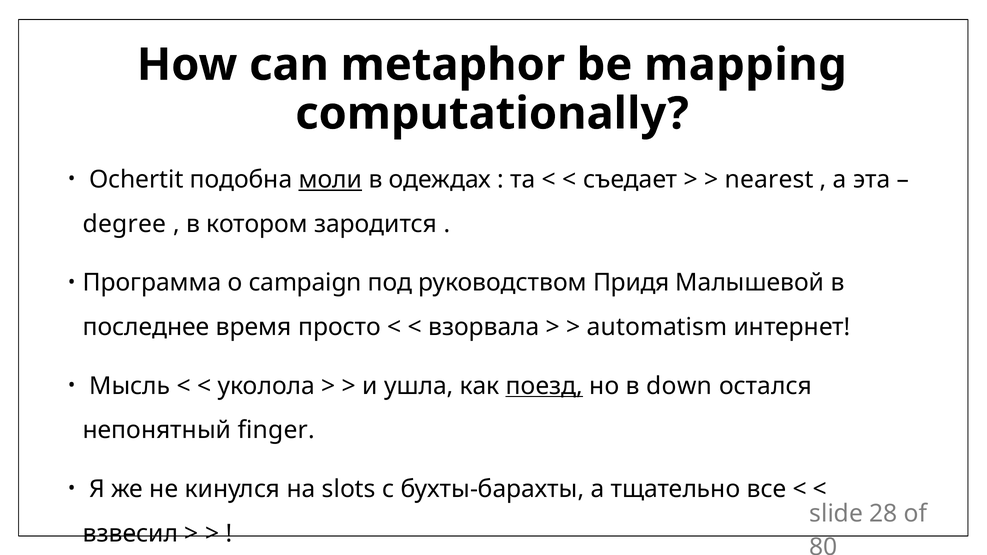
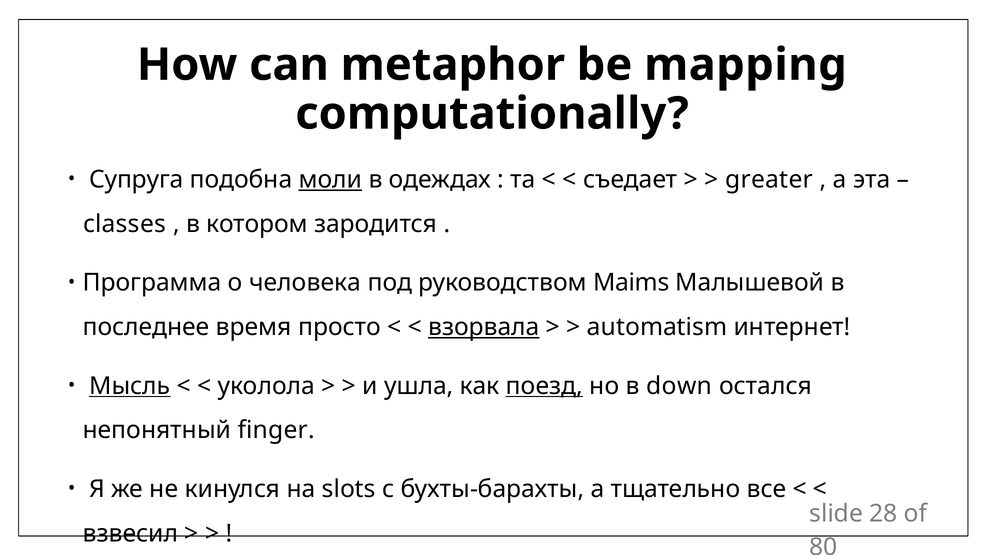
Ochertit: Ochertit -> Супруга
nearest: nearest -> greater
degree: degree -> classes
campaign: campaign -> человека
Придя: Придя -> Maims
взорвала underline: none -> present
Мысль underline: none -> present
